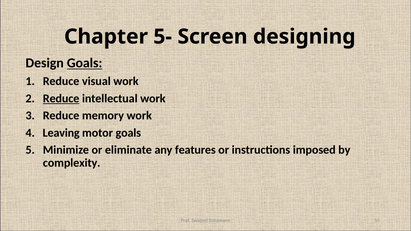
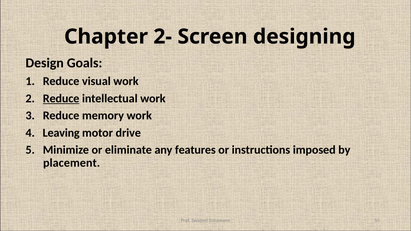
5-: 5- -> 2-
Goals at (85, 63) underline: present -> none
motor goals: goals -> drive
complexity: complexity -> placement
